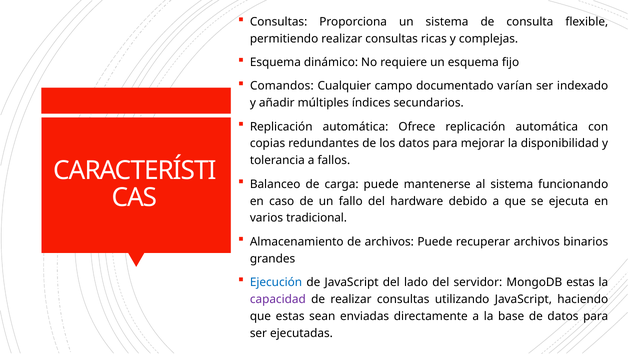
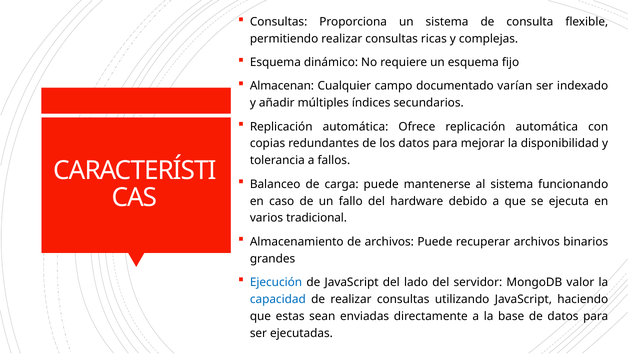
Comandos: Comandos -> Almacenan
MongoDB estas: estas -> valor
capacidad colour: purple -> blue
